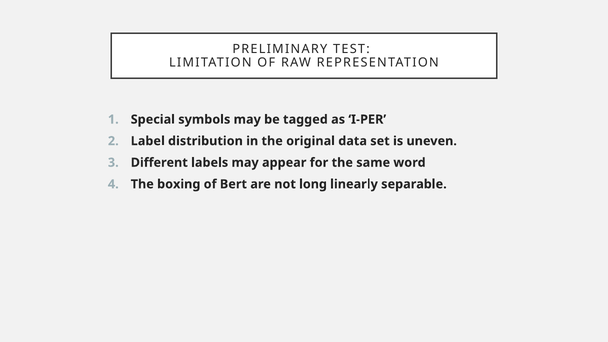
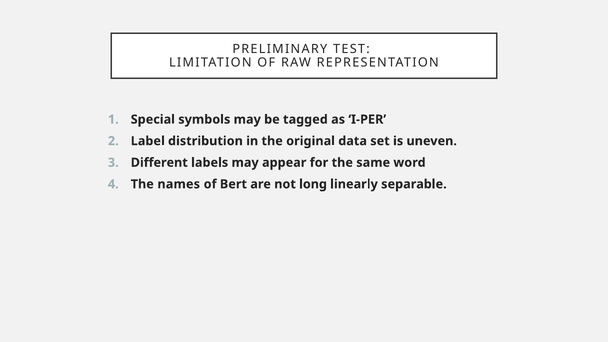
boxing: boxing -> names
